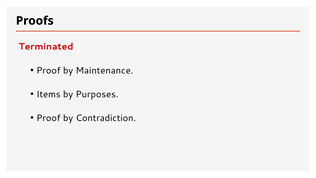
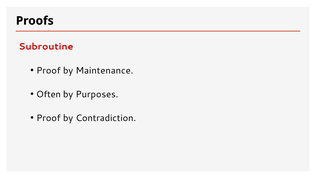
Terminated: Terminated -> Subroutine
Items: Items -> Often
